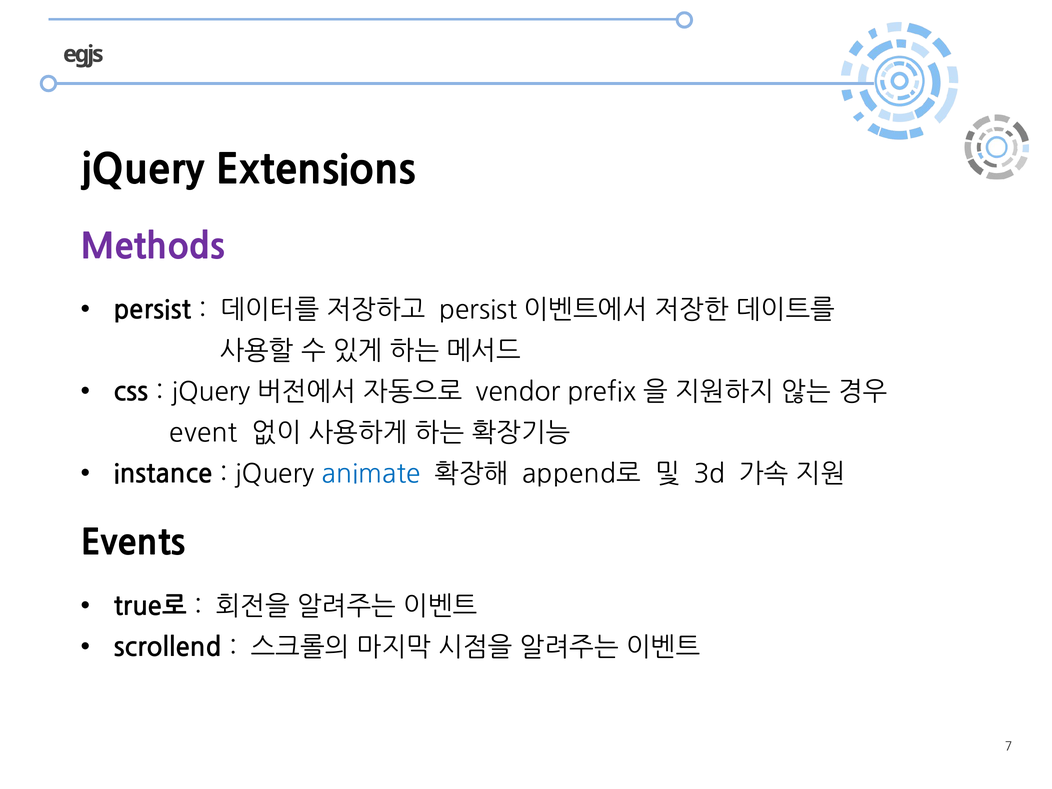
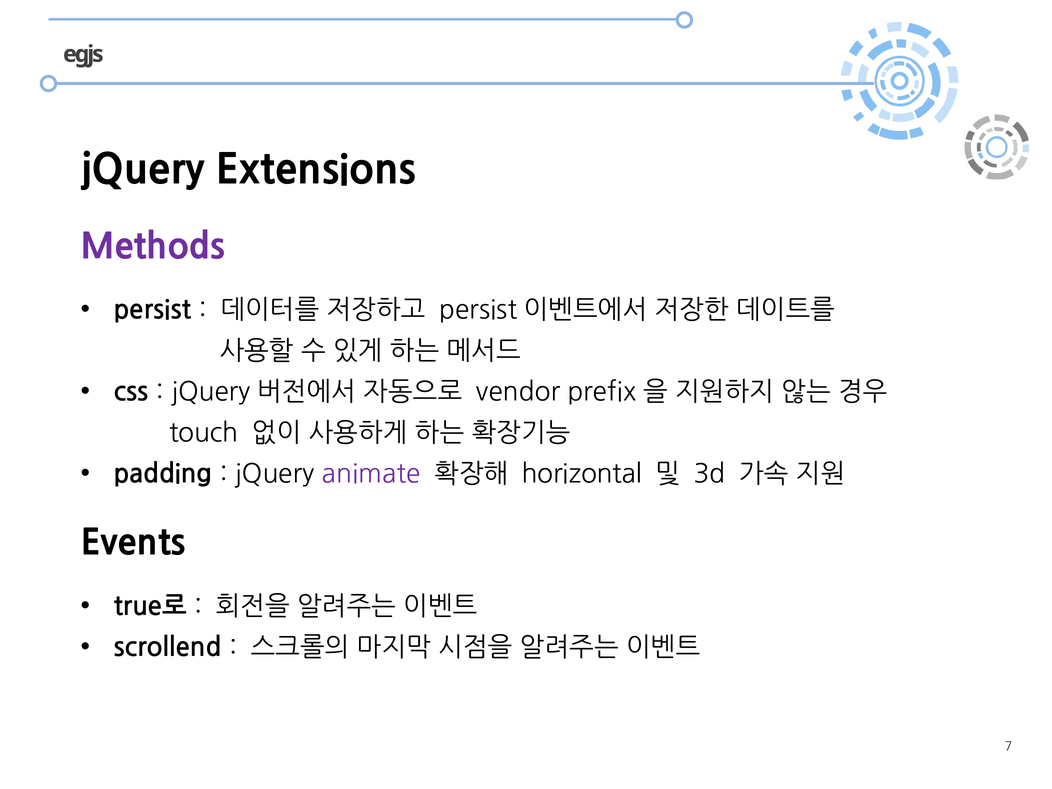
event: event -> touch
instance: instance -> padding
animate colour: blue -> purple
append로: append로 -> horizontal
